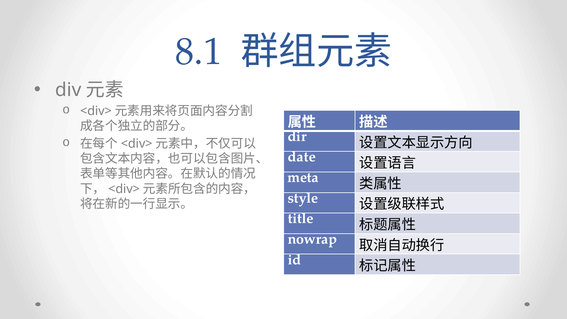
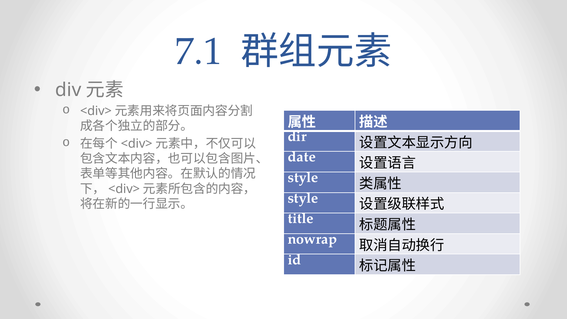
8.1: 8.1 -> 7.1
meta at (303, 177): meta -> style
